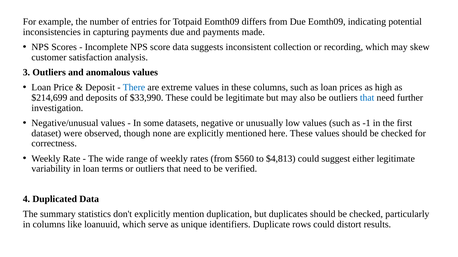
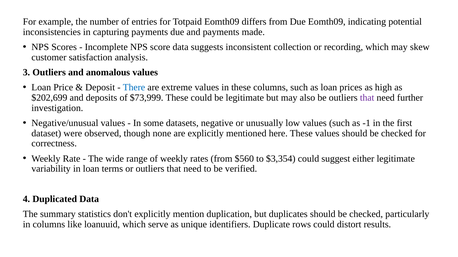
$214,699: $214,699 -> $202,699
$33,990: $33,990 -> $73,999
that at (367, 98) colour: blue -> purple
$4,813: $4,813 -> $3,354
